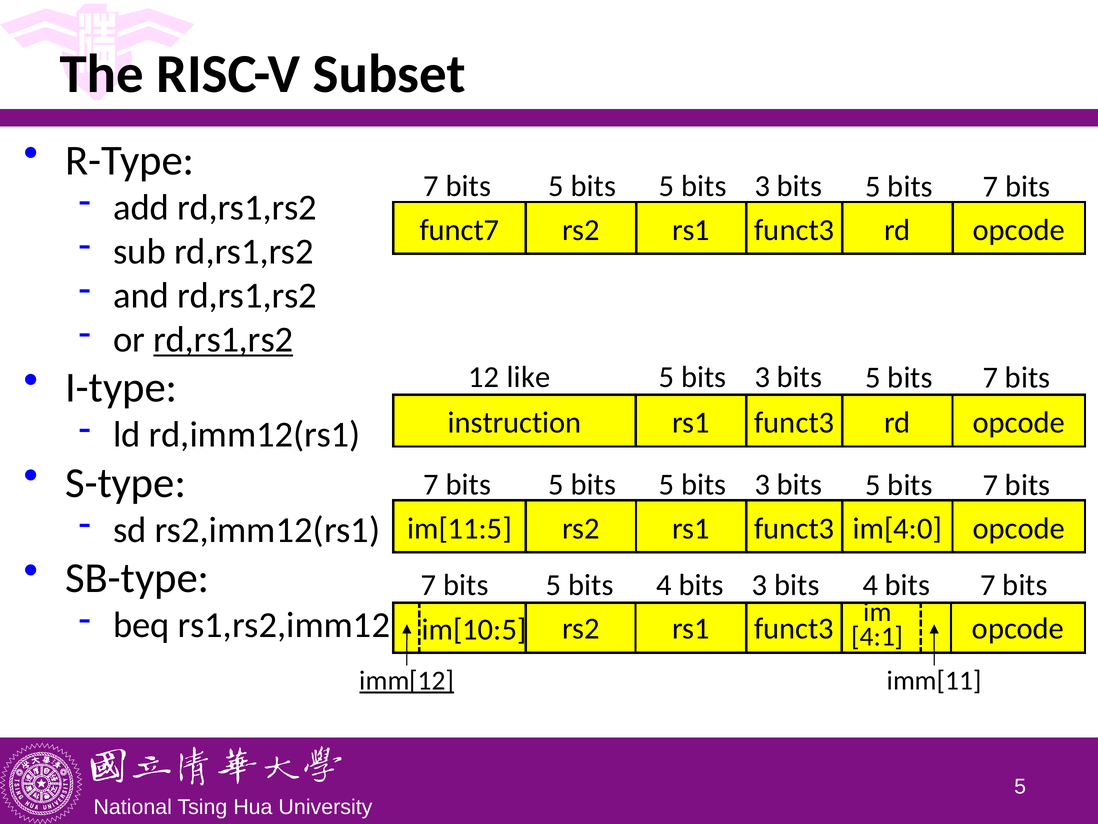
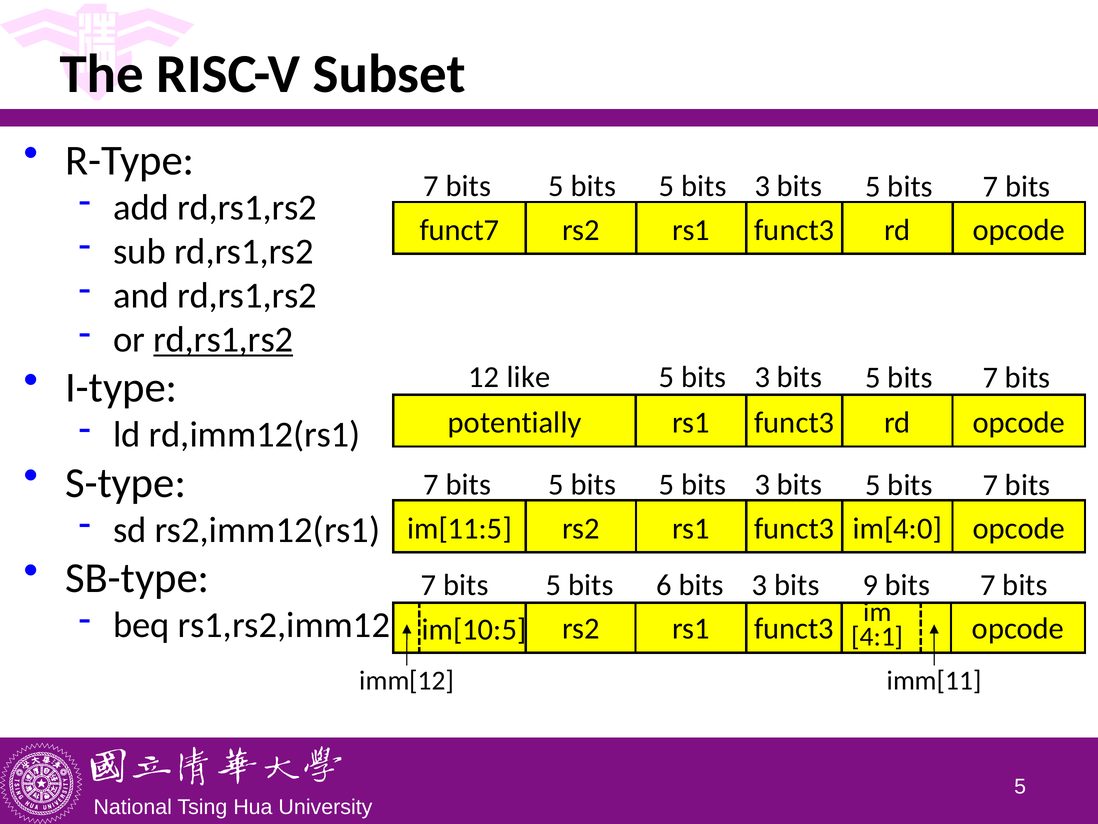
instruction: instruction -> potentially
5 bits 4: 4 -> 6
4 at (870, 585): 4 -> 9
imm[12 underline: present -> none
